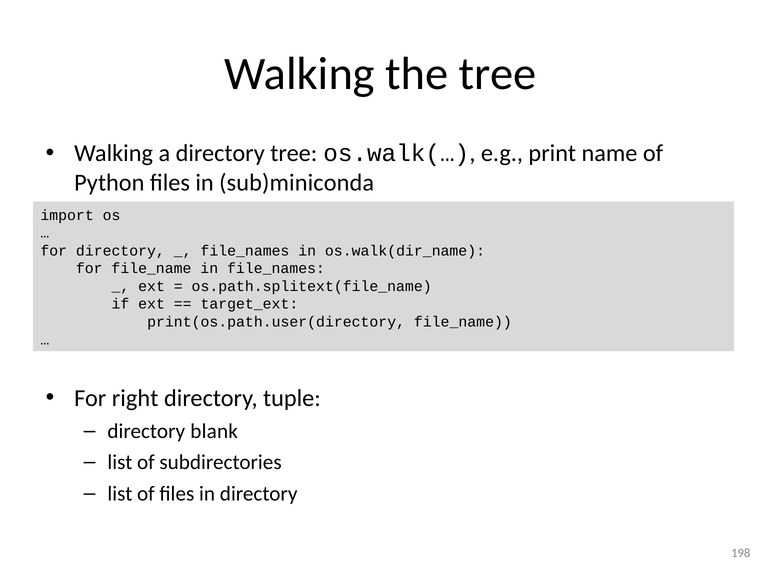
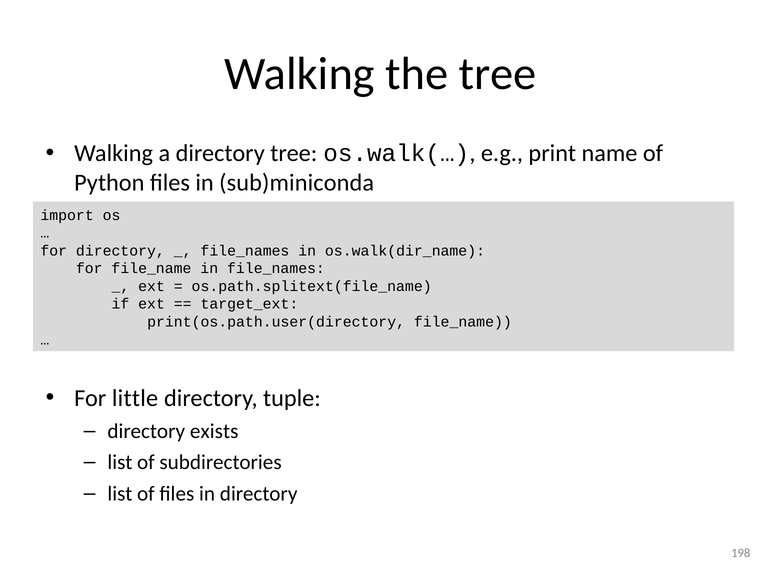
right: right -> little
blank: blank -> exists
